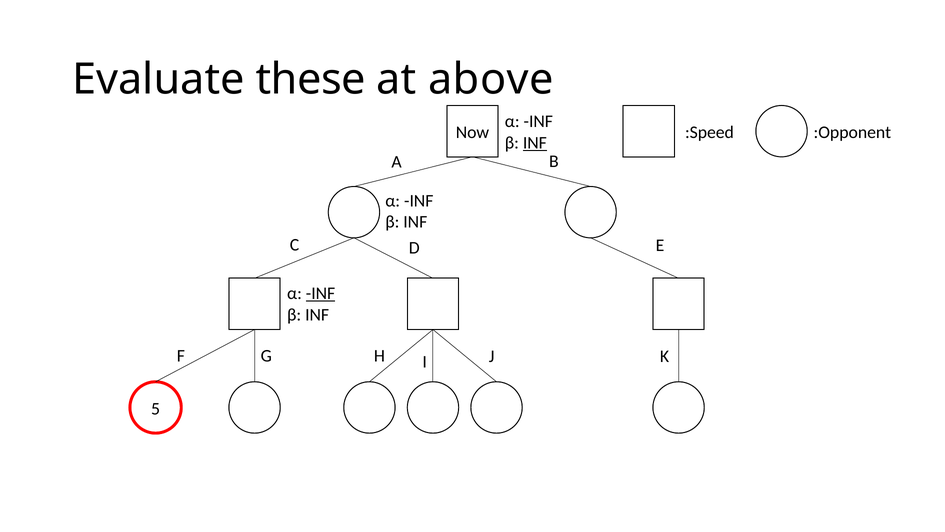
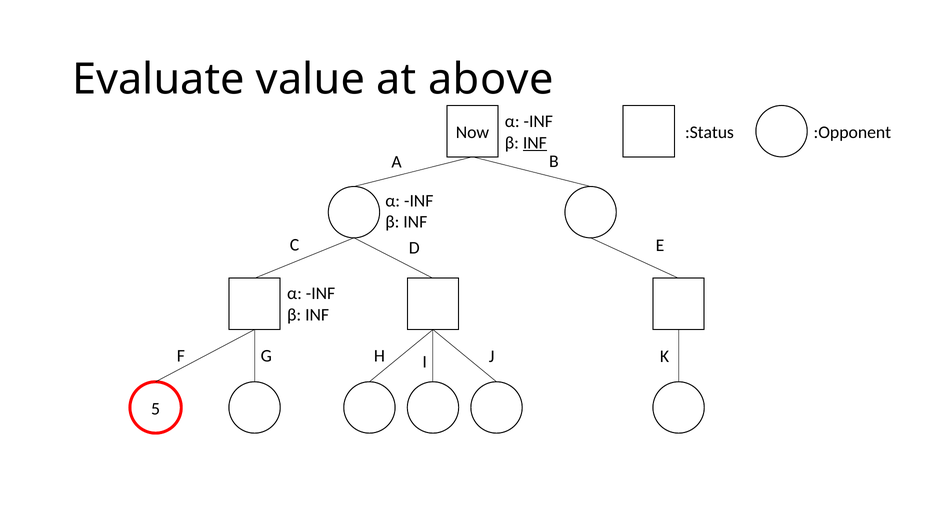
these: these -> value
:Speed: :Speed -> :Status
INF at (321, 293) underline: present -> none
